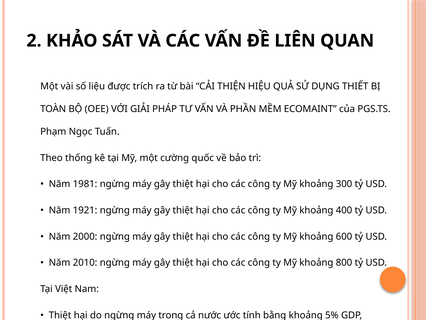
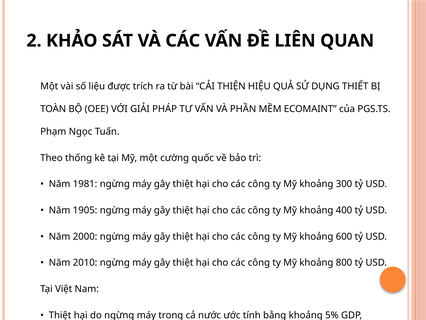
1921: 1921 -> 1905
